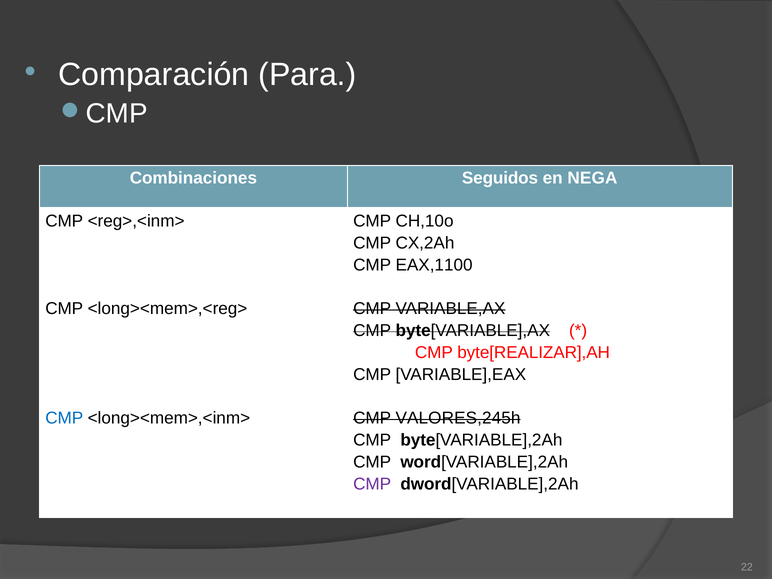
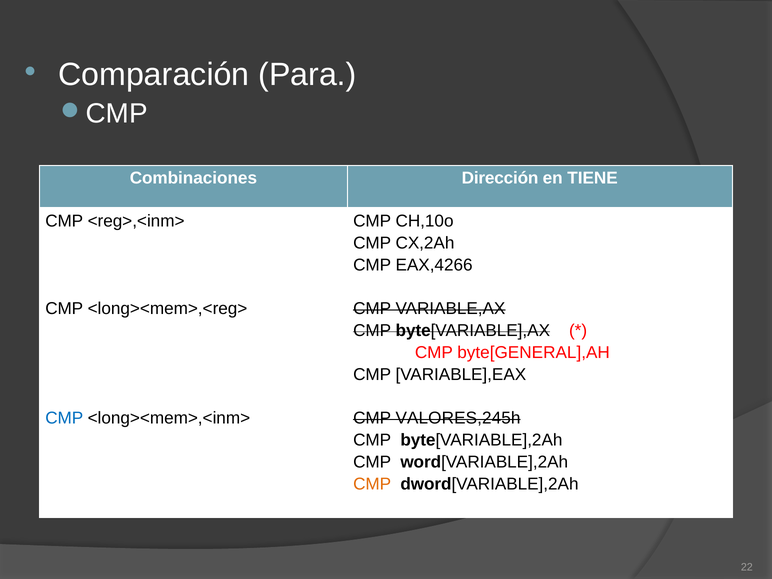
Seguidos: Seguidos -> Dirección
NEGA: NEGA -> TIENE
EAX,1100: EAX,1100 -> EAX,4266
byte[REALIZAR],AH: byte[REALIZAR],AH -> byte[GENERAL],AH
CMP at (372, 484) colour: purple -> orange
